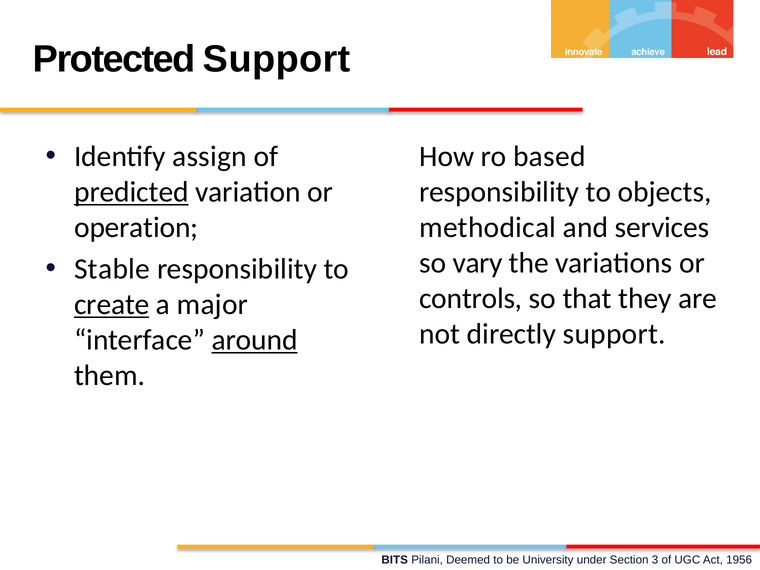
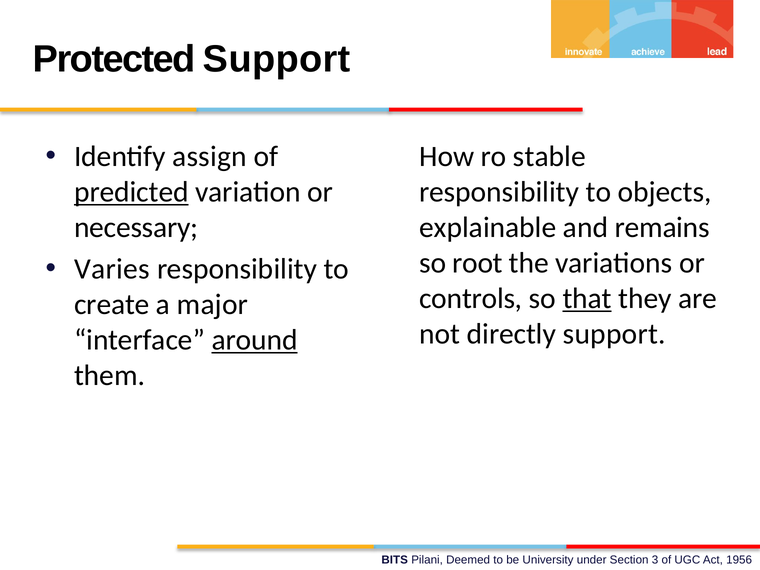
based: based -> stable
operation: operation -> necessary
methodical: methodical -> explainable
services: services -> remains
vary: vary -> root
Stable: Stable -> Varies
that underline: none -> present
create underline: present -> none
